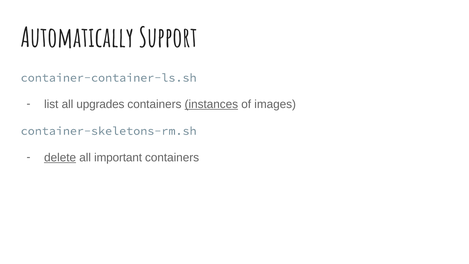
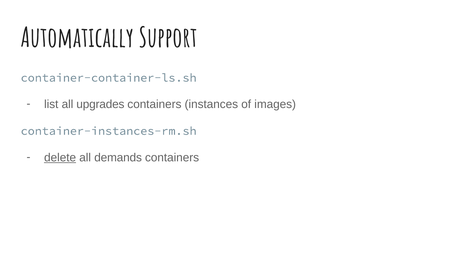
instances underline: present -> none
container-skeletons-rm.sh: container-skeletons-rm.sh -> container-instances-rm.sh
important: important -> demands
